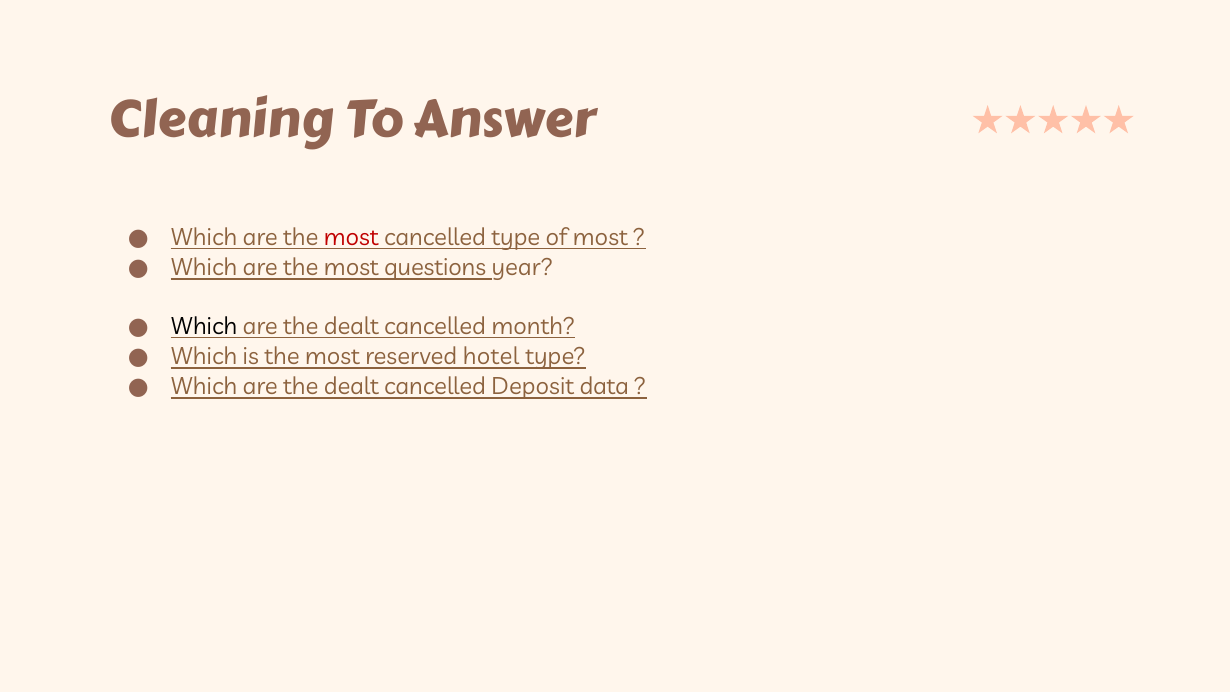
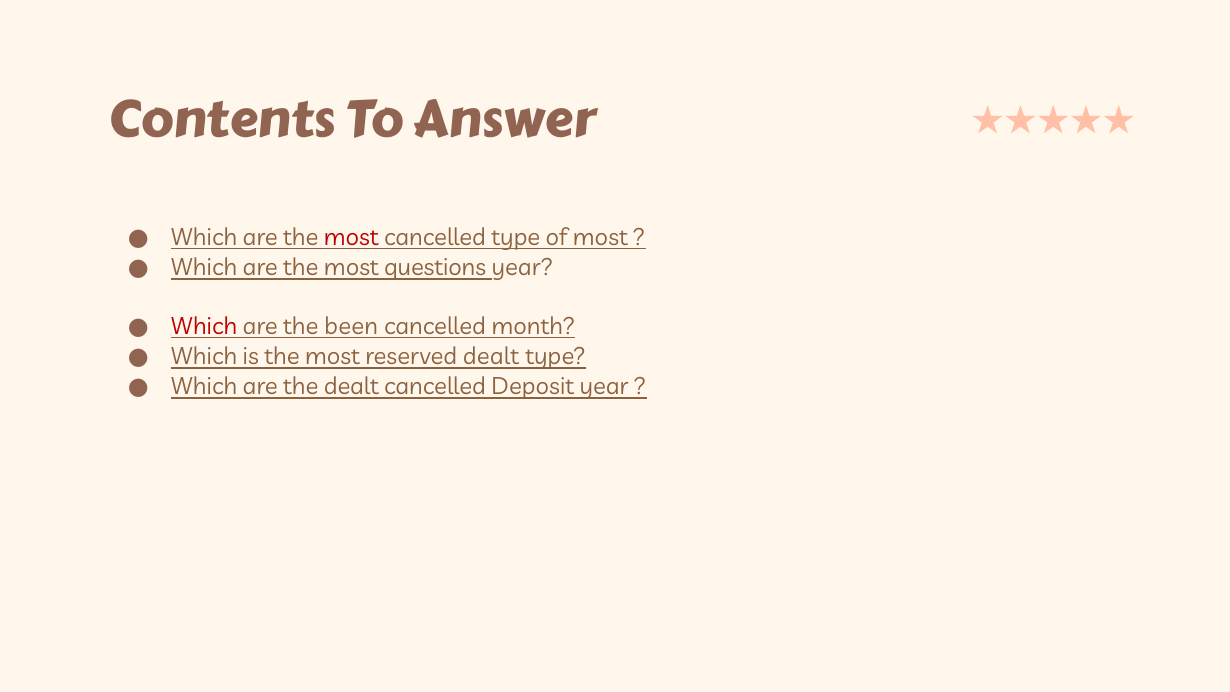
Cleaning: Cleaning -> Contents
Which at (204, 327) colour: black -> red
dealt at (351, 327): dealt -> been
reserved hotel: hotel -> dealt
Deposit data: data -> year
